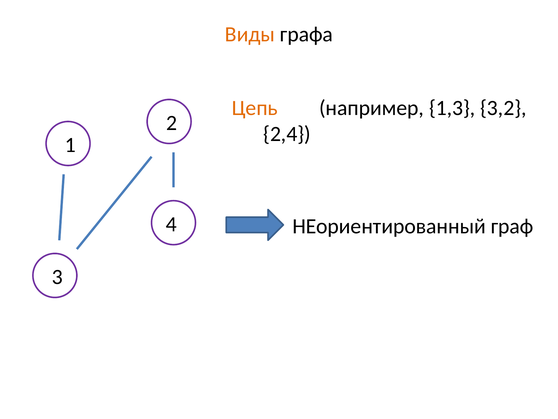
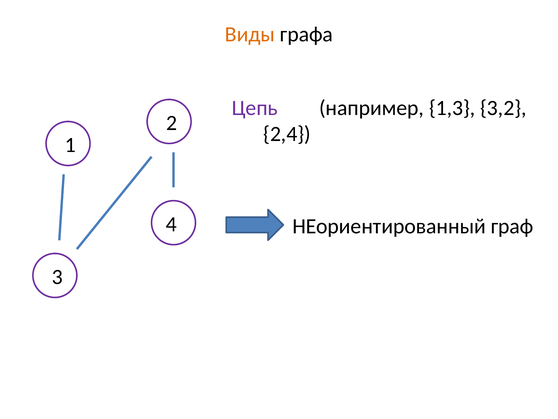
Цепь colour: orange -> purple
